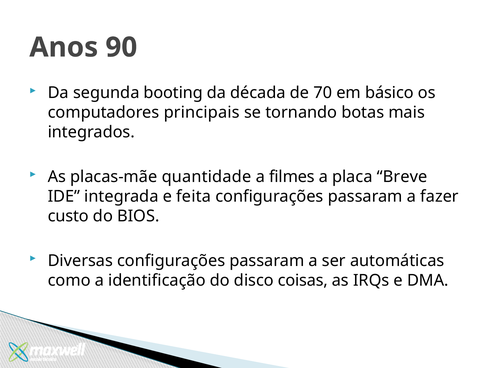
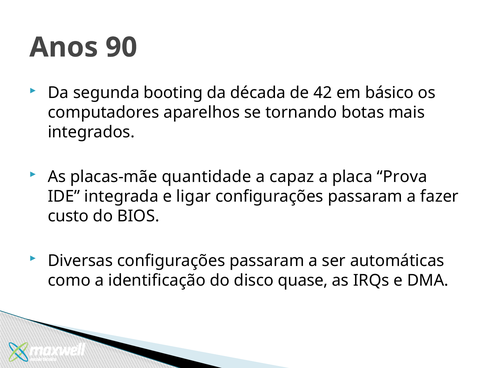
70: 70 -> 42
principais: principais -> aparelhos
filmes: filmes -> capaz
Breve: Breve -> Prova
feita: feita -> ligar
coisas: coisas -> quase
